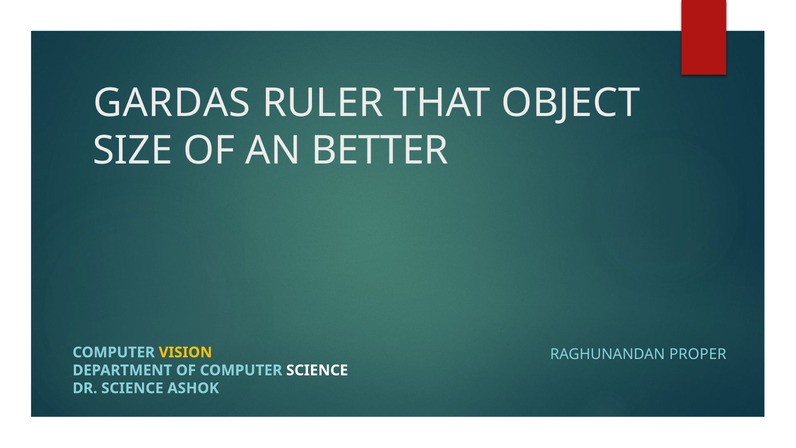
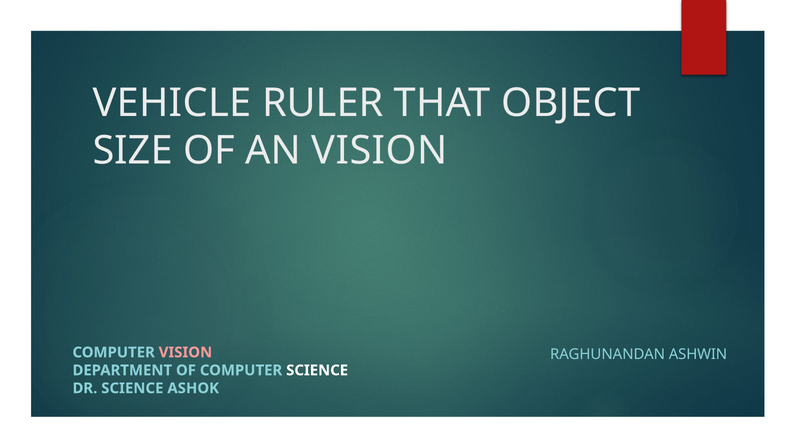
GARDAS: GARDAS -> VEHICLE
AN BETTER: BETTER -> VISION
VISION at (185, 352) colour: yellow -> pink
PROPER: PROPER -> ASHWIN
